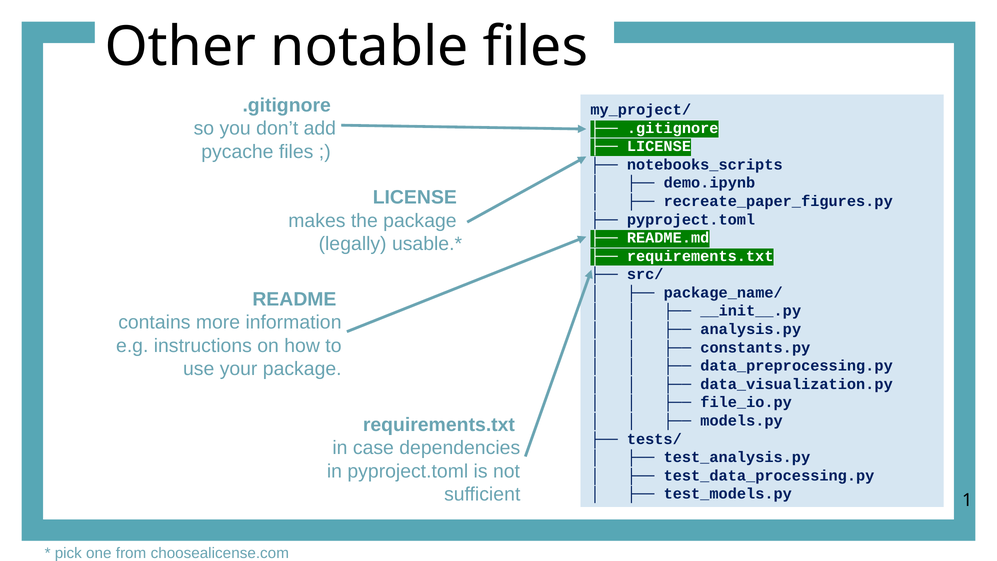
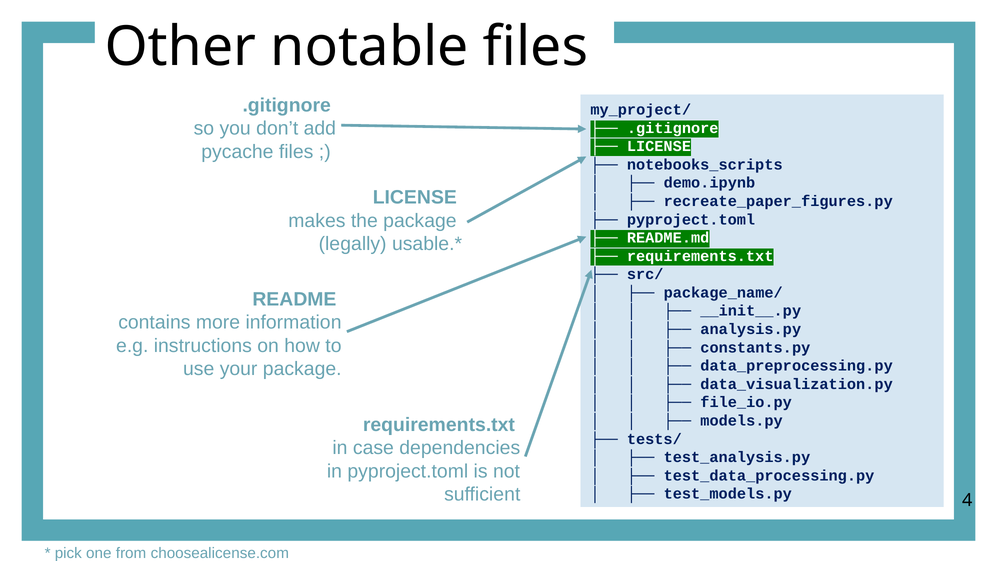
1: 1 -> 4
